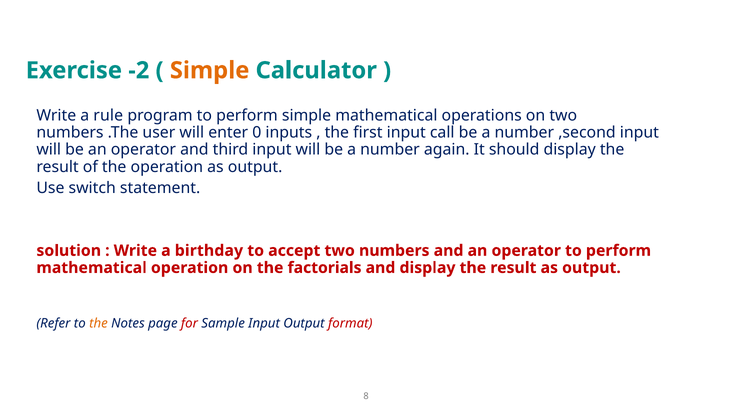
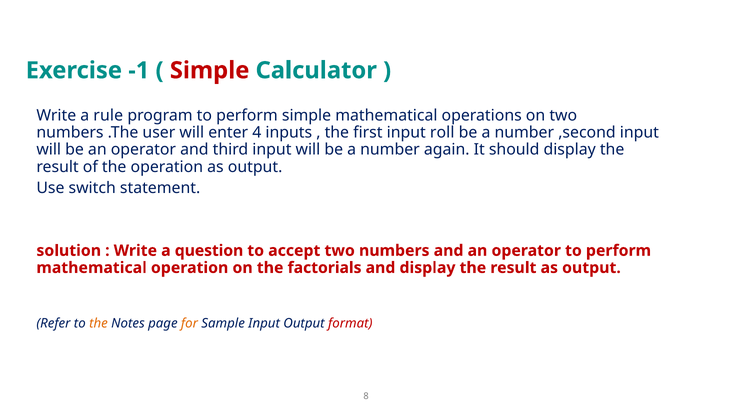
-2: -2 -> -1
Simple at (210, 70) colour: orange -> red
0: 0 -> 4
call: call -> roll
birthday: birthday -> question
for colour: red -> orange
